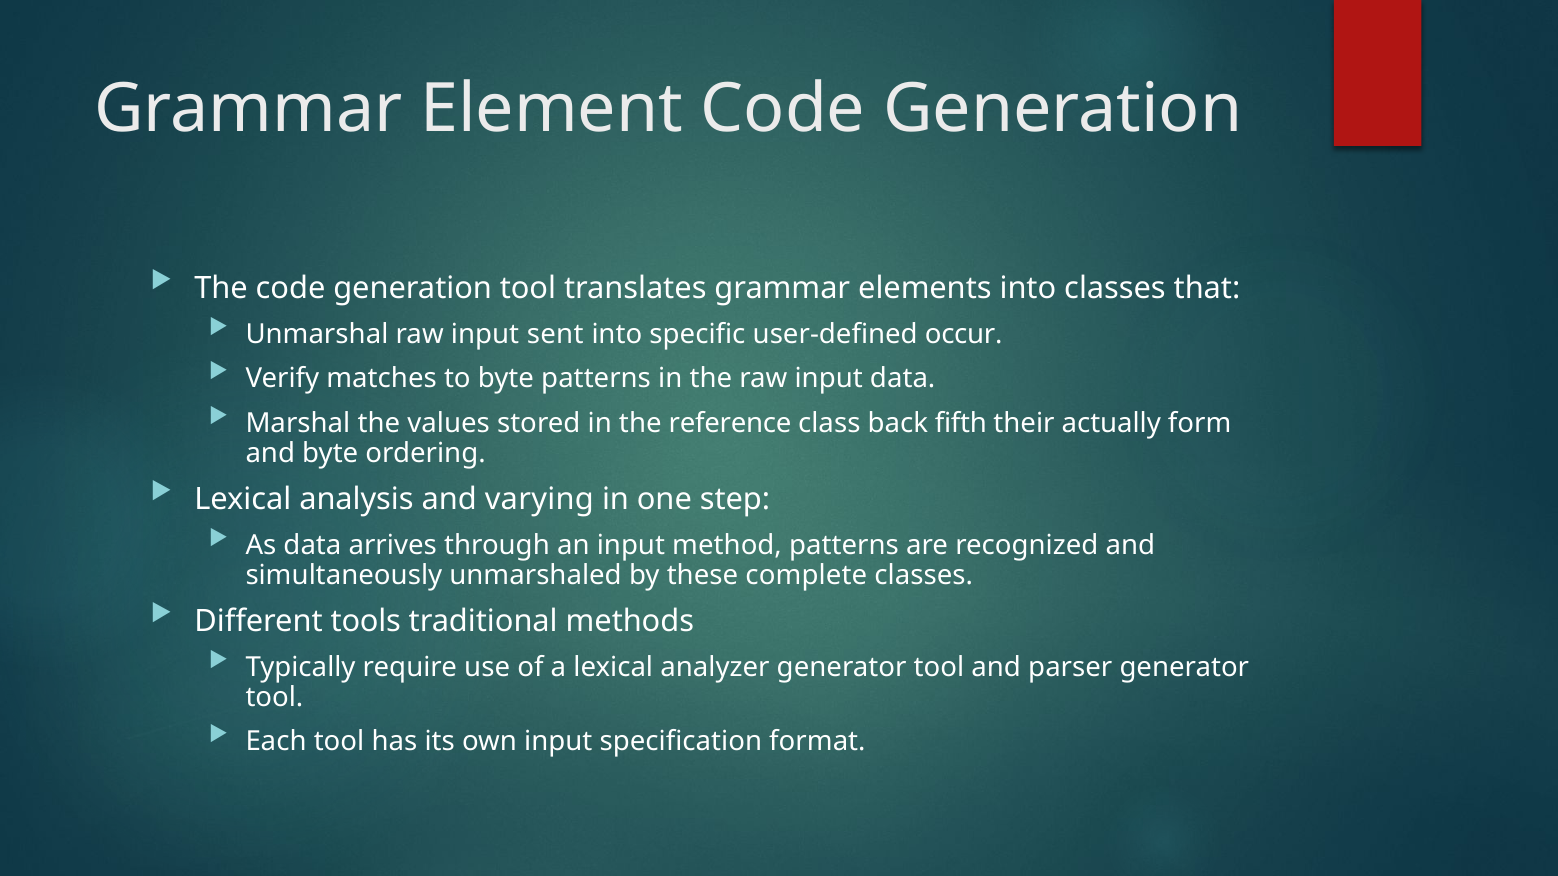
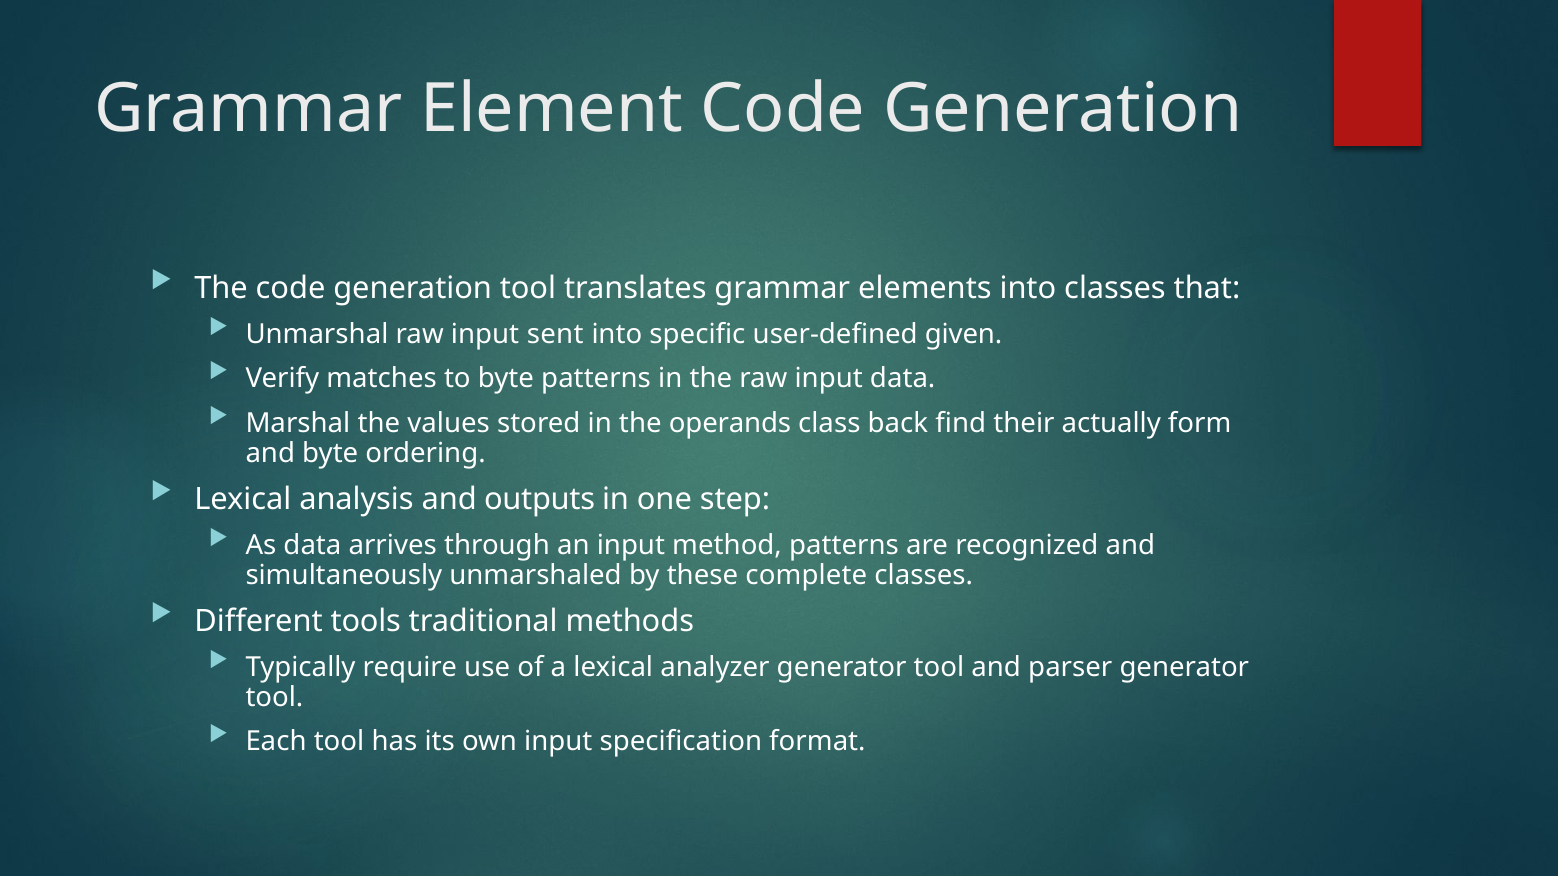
occur: occur -> given
reference: reference -> operands
fifth: fifth -> find
varying: varying -> outputs
